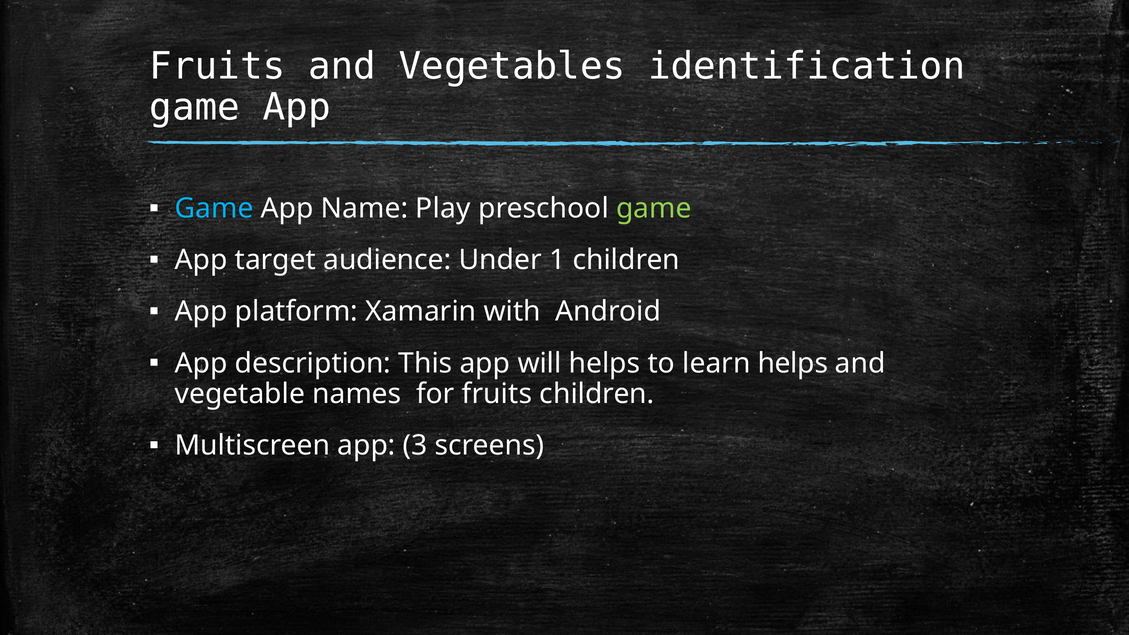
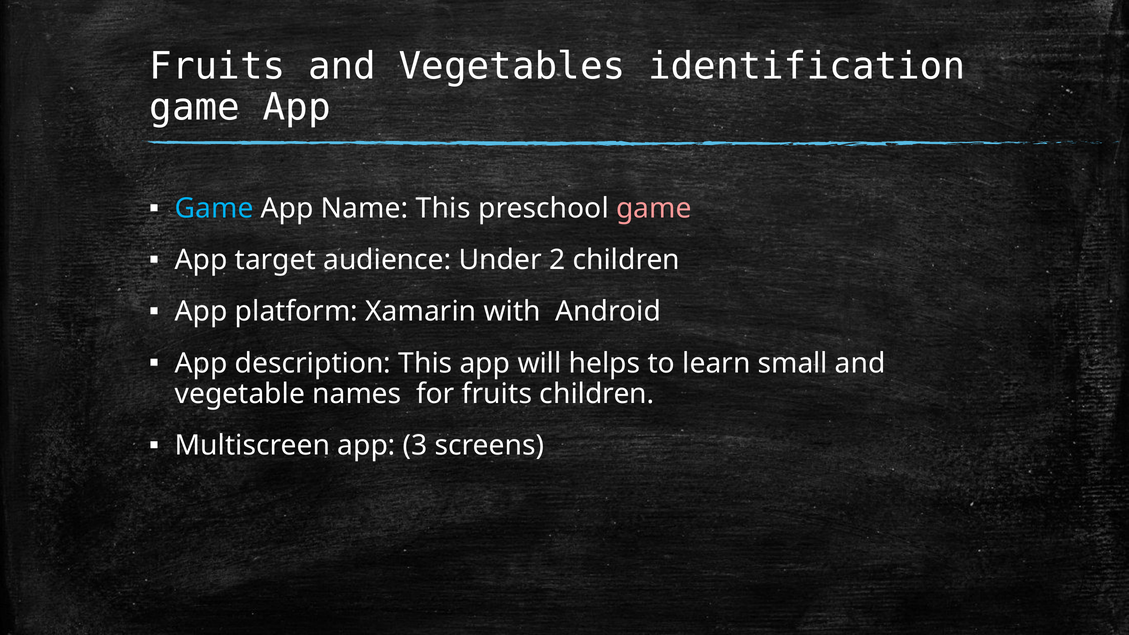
Name Play: Play -> This
game at (654, 208) colour: light green -> pink
1: 1 -> 2
learn helps: helps -> small
